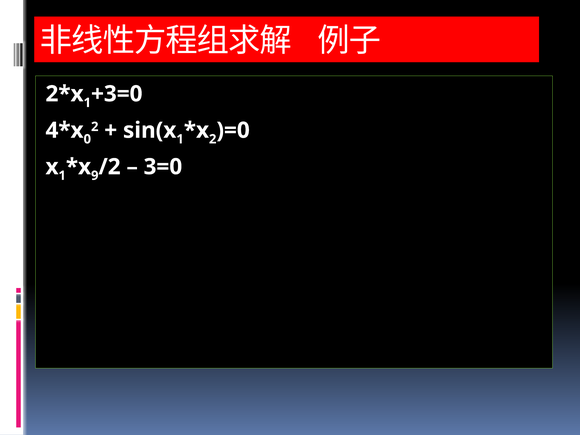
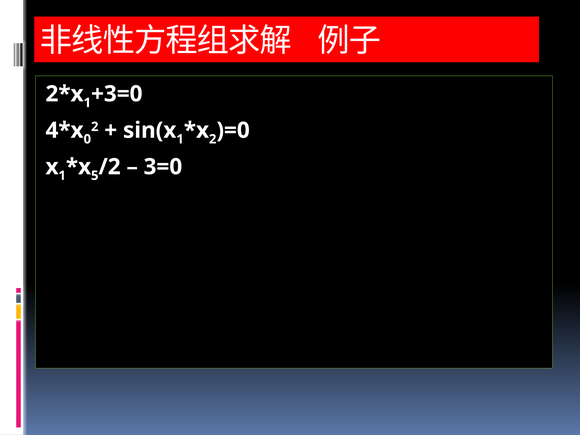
9: 9 -> 5
